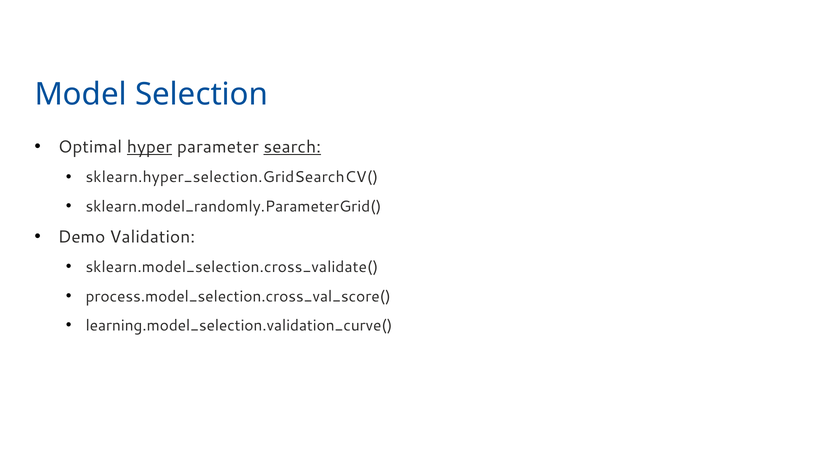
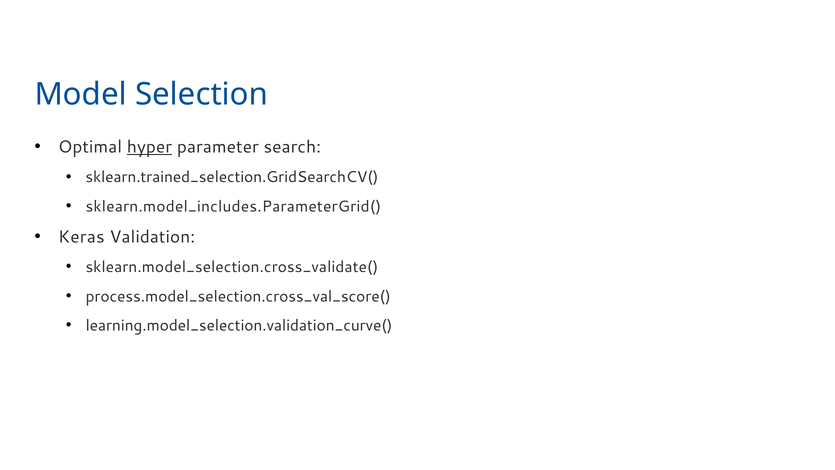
search underline: present -> none
sklearn.hyper_selection.GridSearchCV(: sklearn.hyper_selection.GridSearchCV( -> sklearn.trained_selection.GridSearchCV(
sklearn.model_randomly.ParameterGrid(: sklearn.model_randomly.ParameterGrid( -> sklearn.model_includes.ParameterGrid(
Demo: Demo -> Keras
